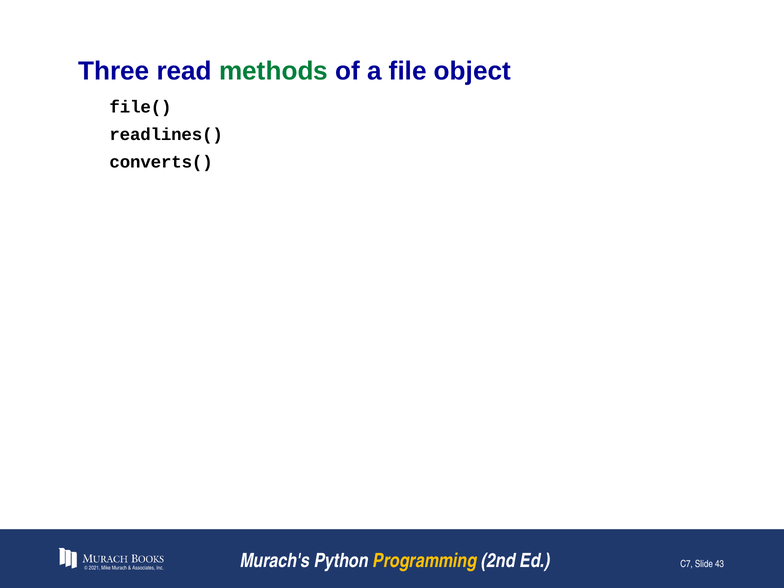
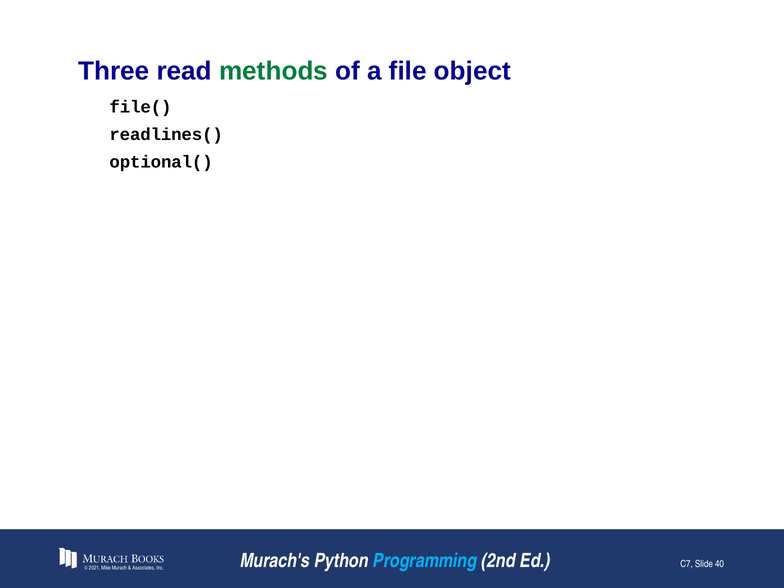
converts(: converts( -> optional(
Programming colour: yellow -> light blue
43: 43 -> 40
